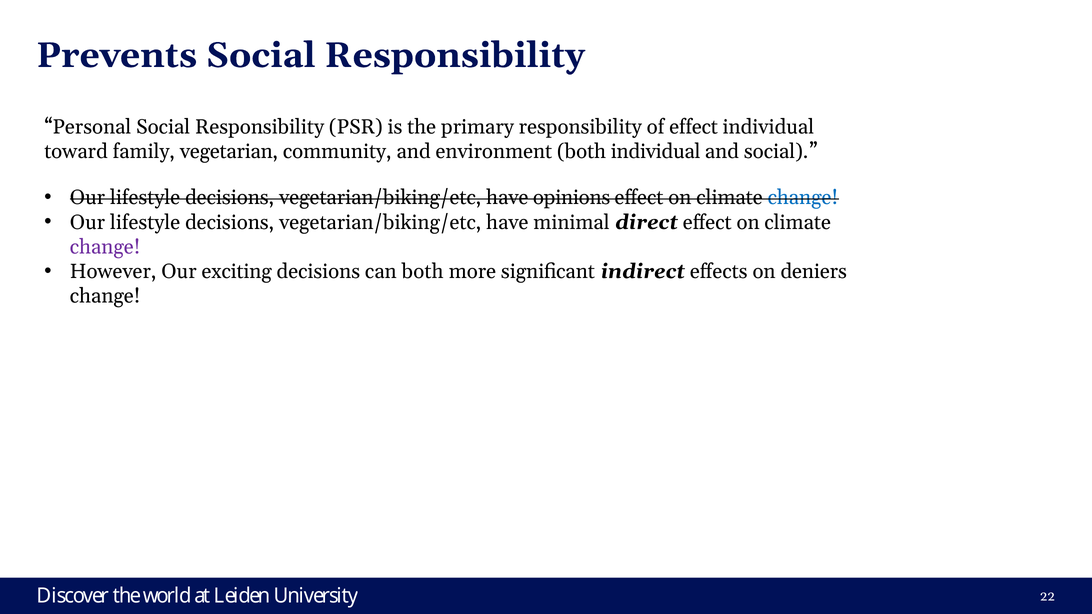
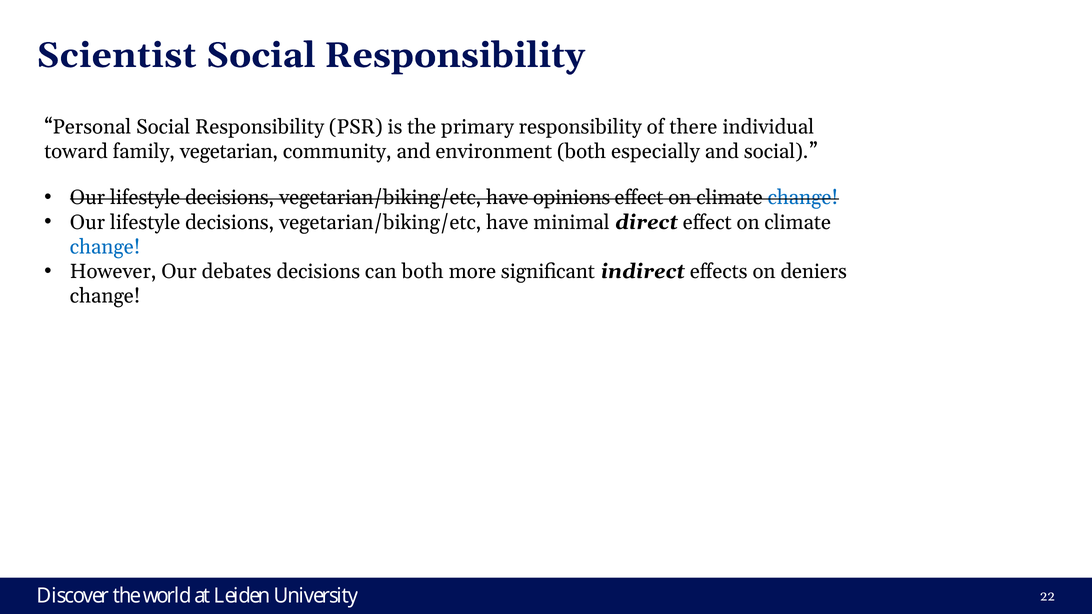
Prevents: Prevents -> Scientist
of effect: effect -> there
both individual: individual -> especially
change at (105, 247) colour: purple -> blue
exciting: exciting -> debates
